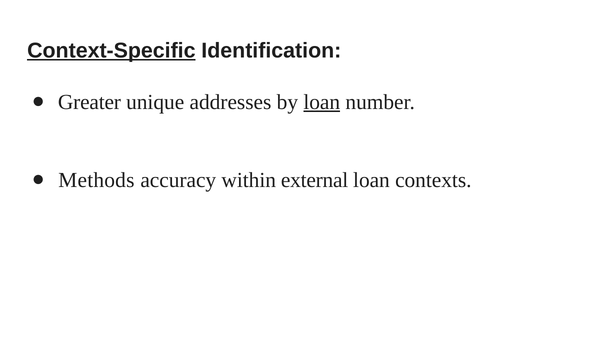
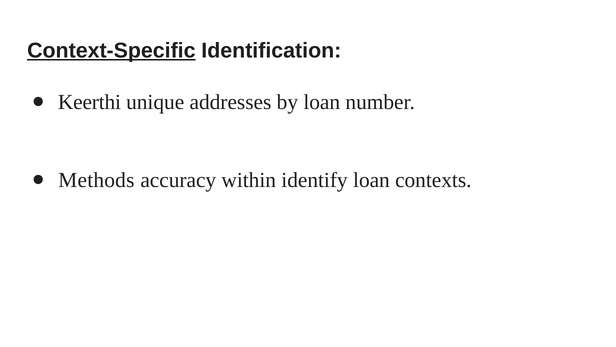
Greater: Greater -> Keerthi
loan at (322, 102) underline: present -> none
external: external -> identify
